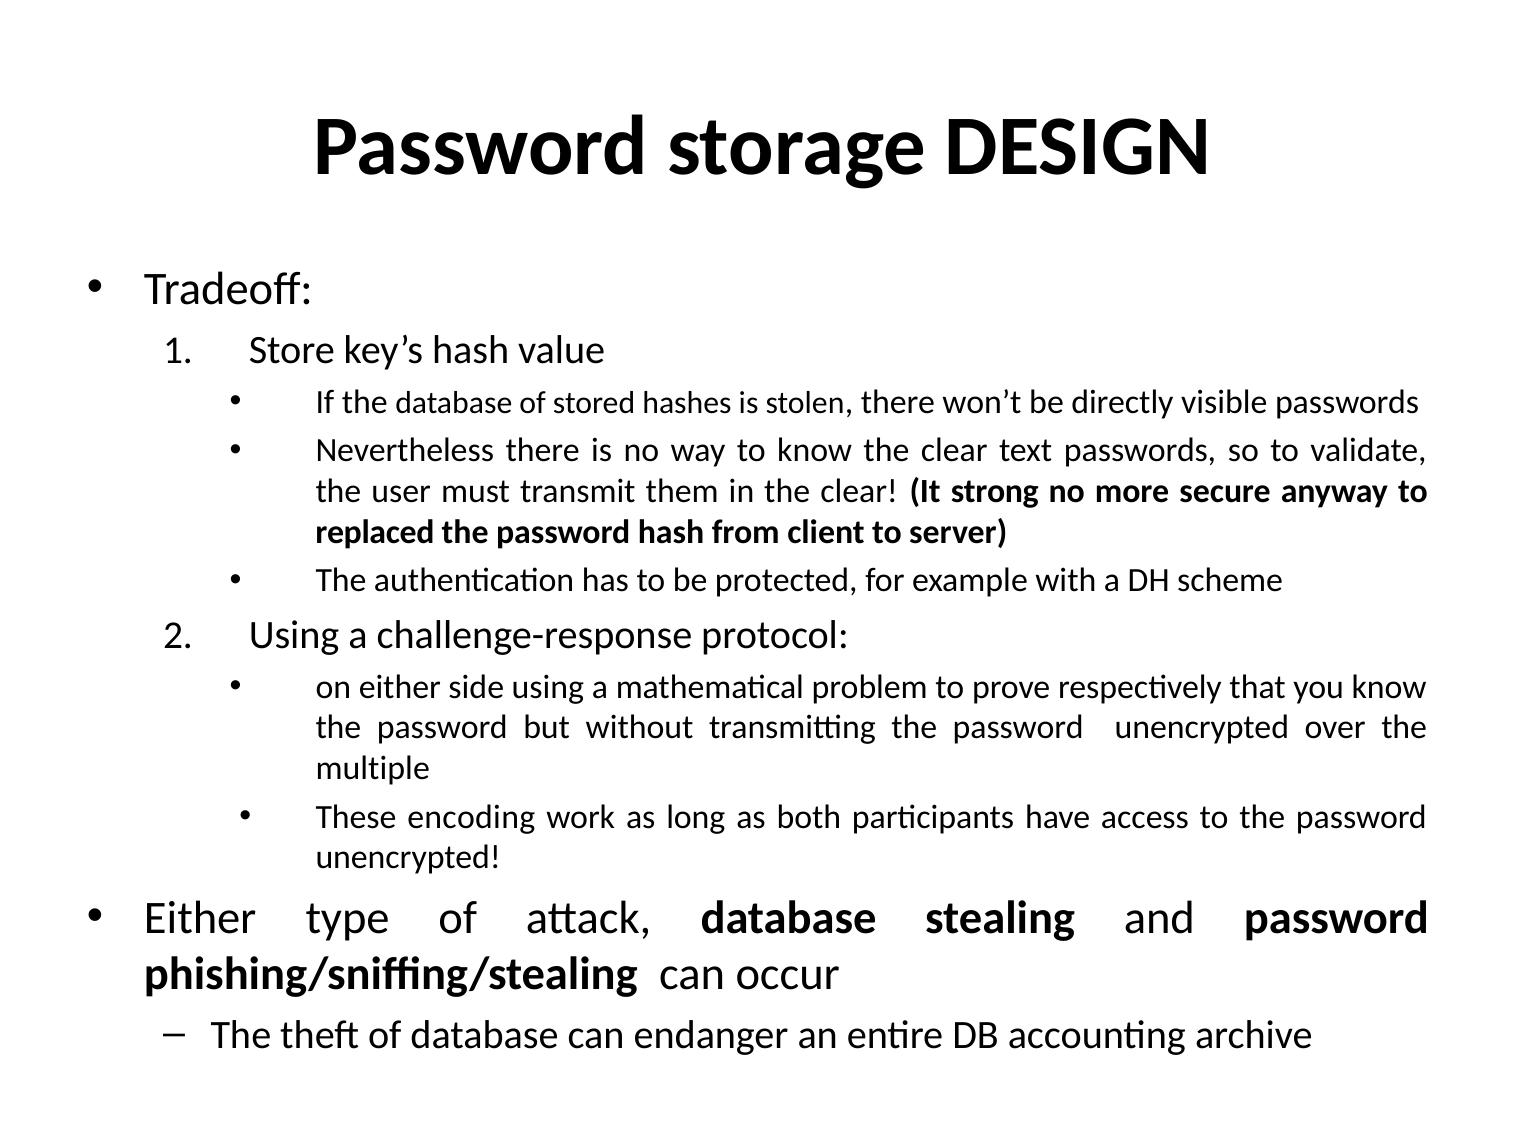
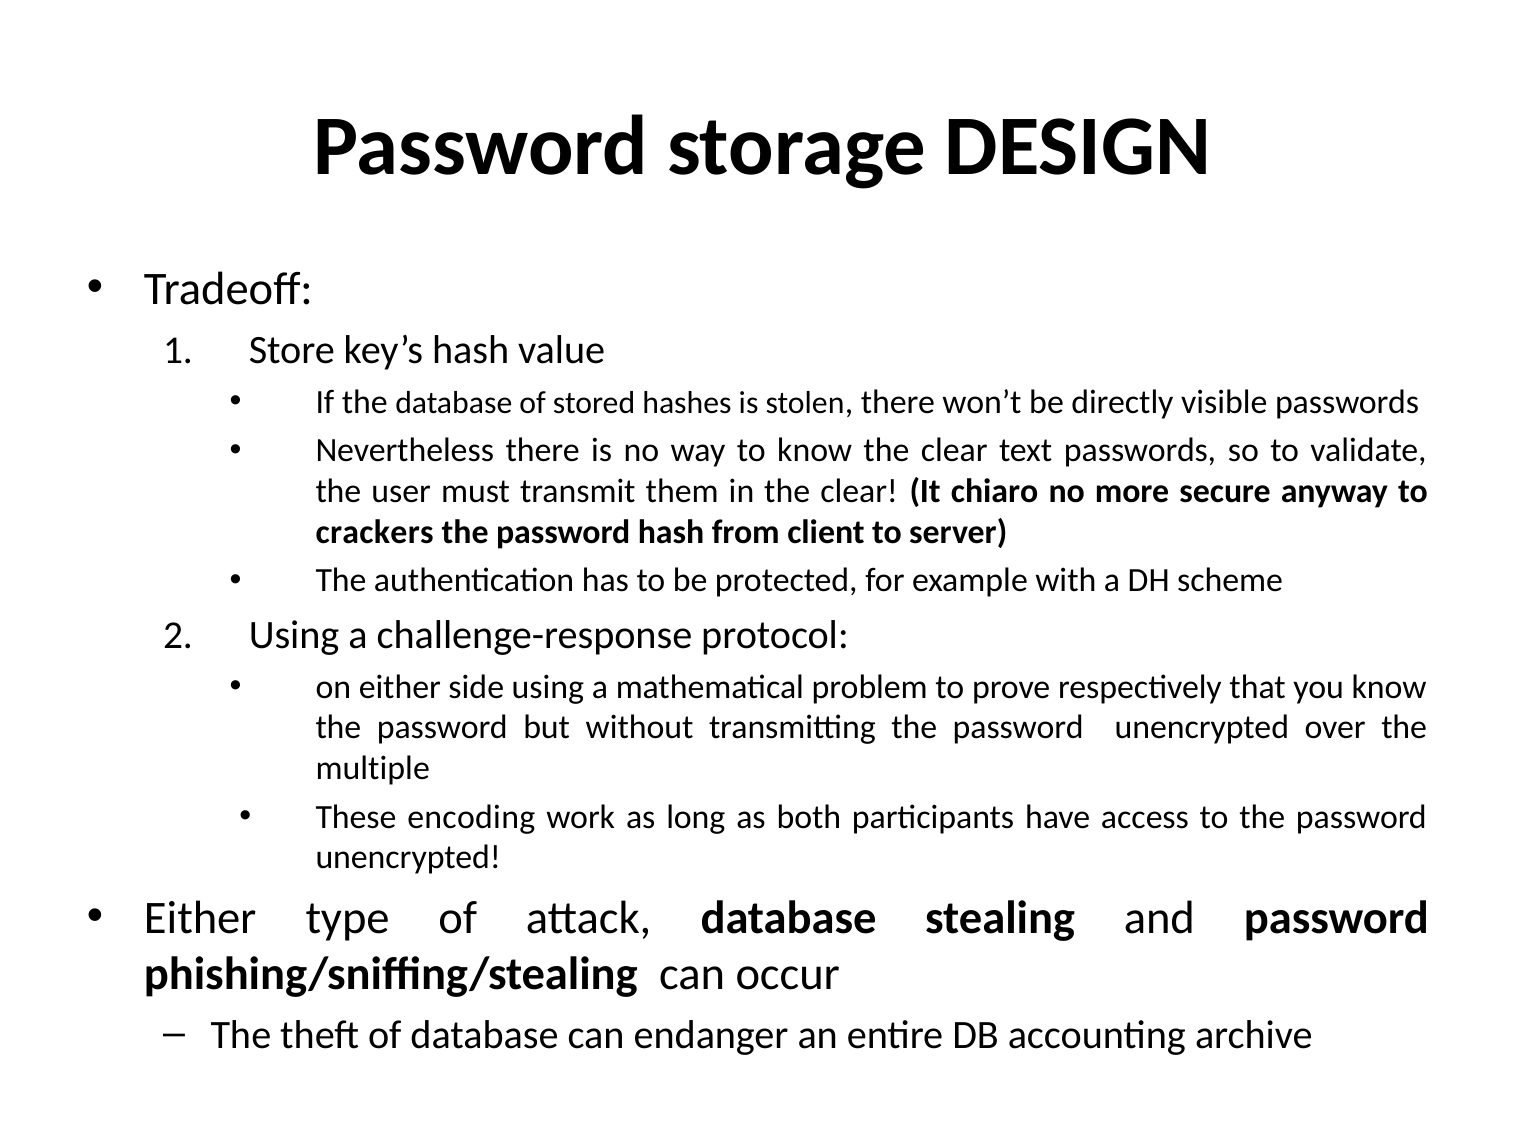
strong: strong -> chiaro
replaced: replaced -> crackers
